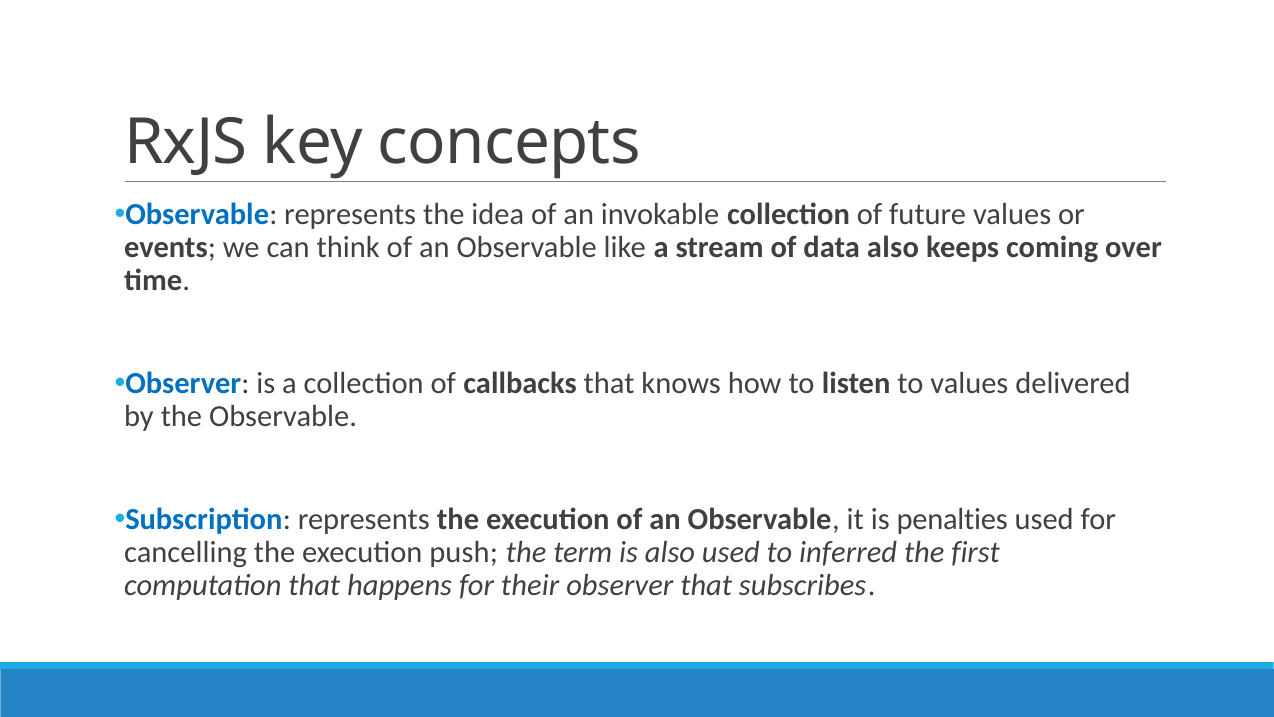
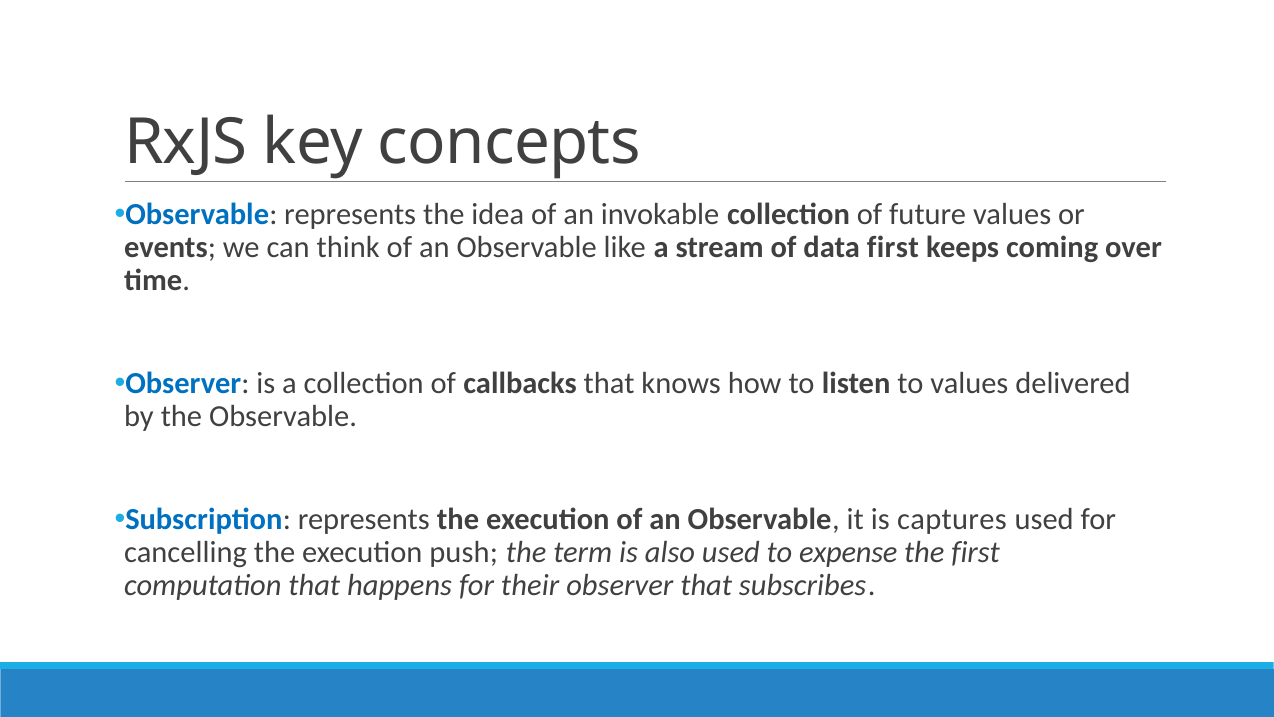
data also: also -> first
penalties: penalties -> captures
inferred: inferred -> expense
